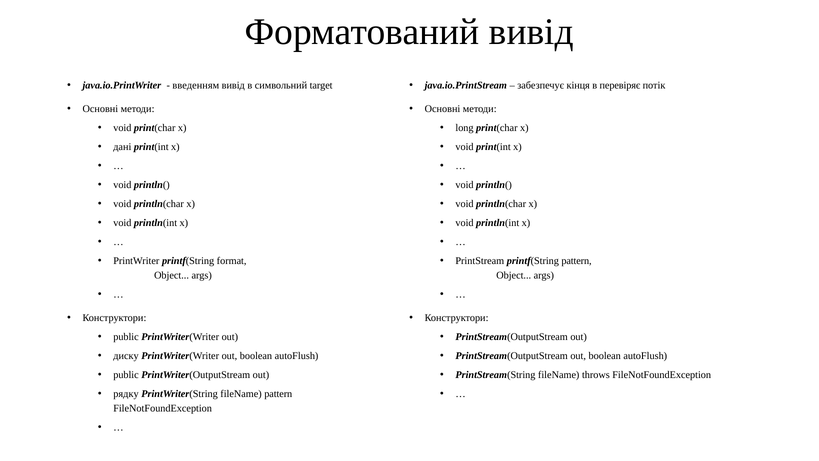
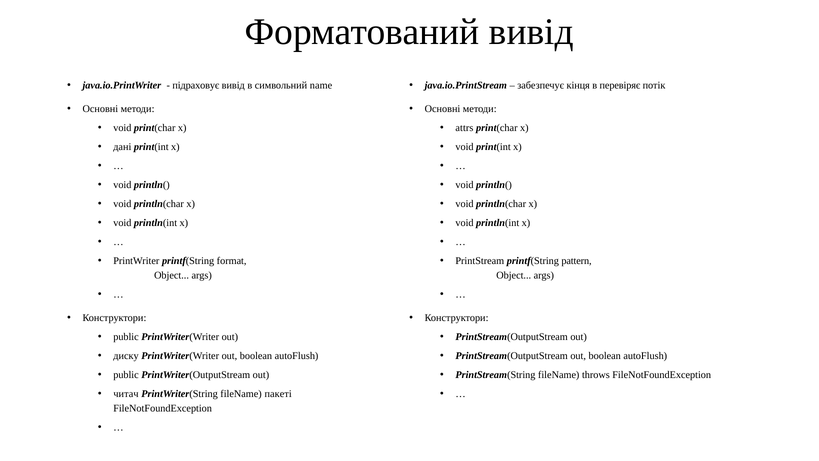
введенням: введенням -> підраховує
target: target -> name
long: long -> attrs
рядку: рядку -> читач
fileName pattern: pattern -> пакеті
